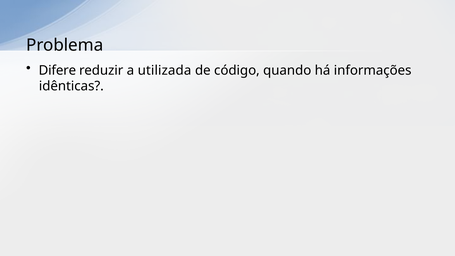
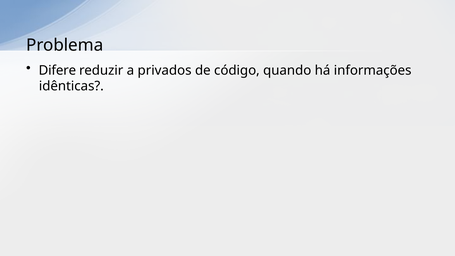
utilizada: utilizada -> privados
